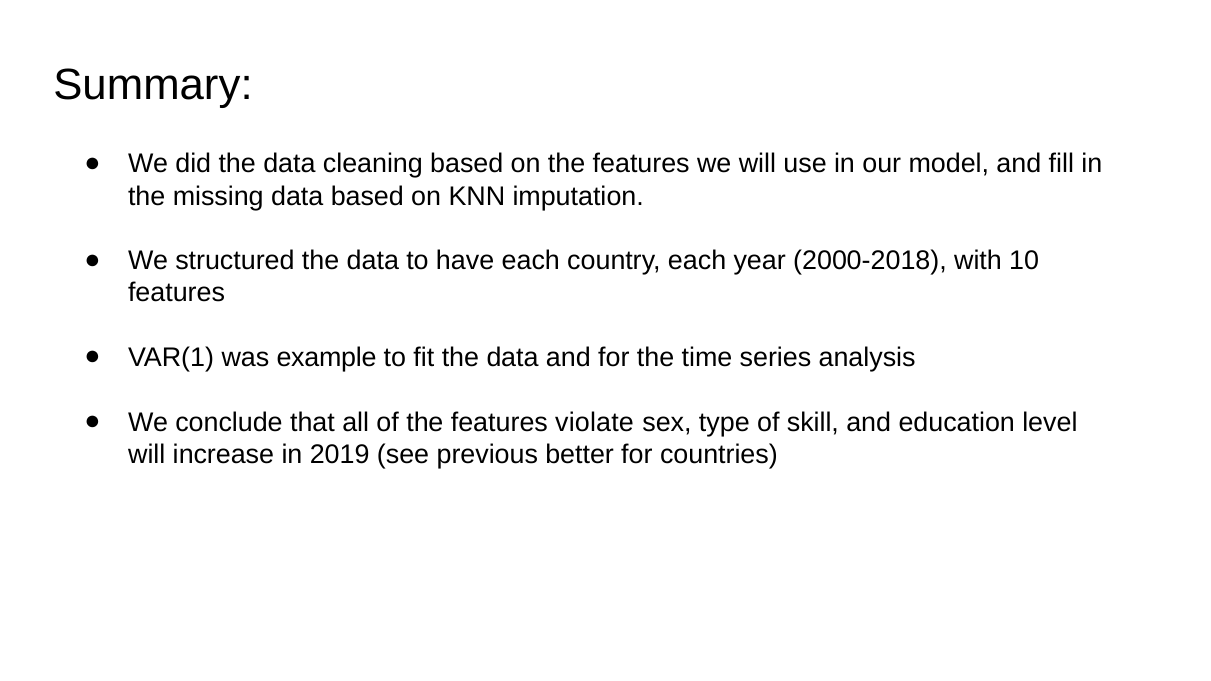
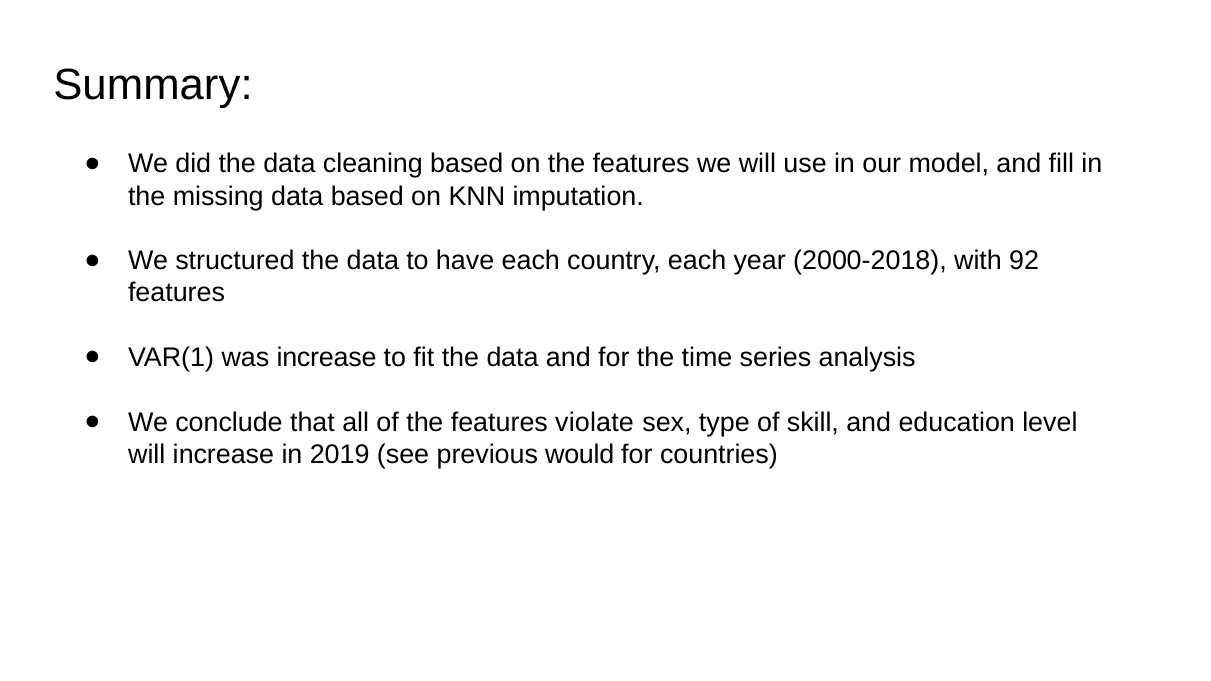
10: 10 -> 92
was example: example -> increase
better: better -> would
